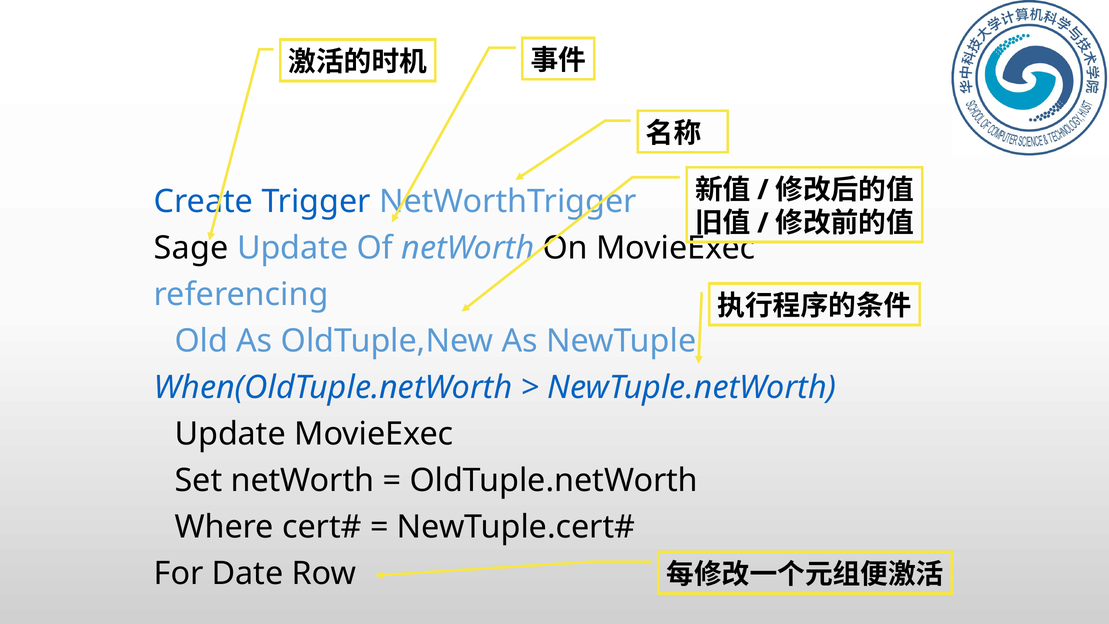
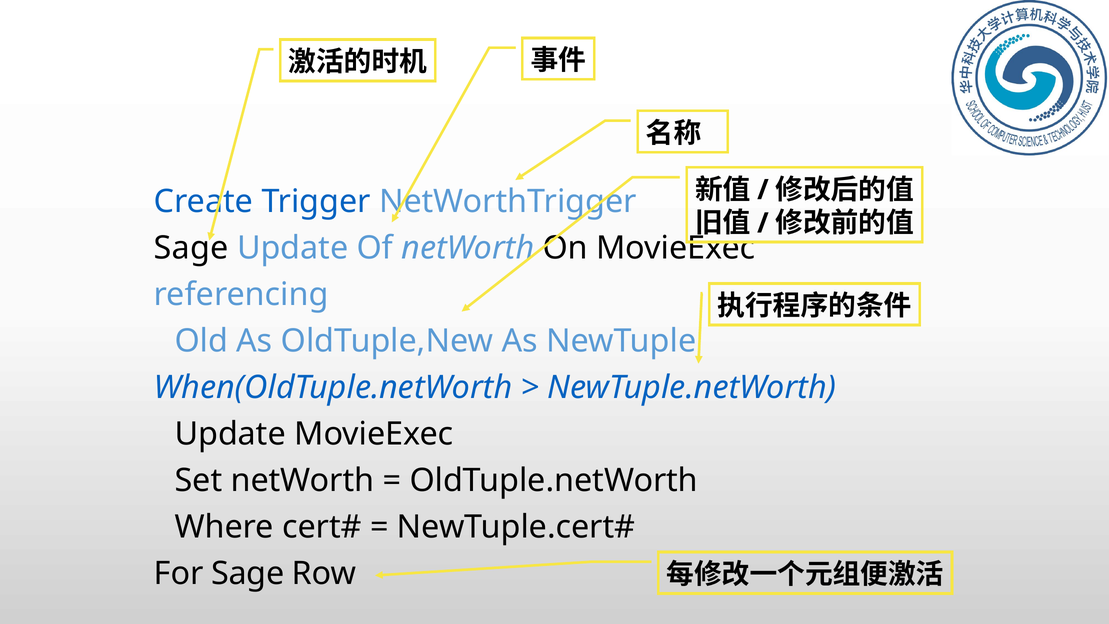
For Date: Date -> Sage
